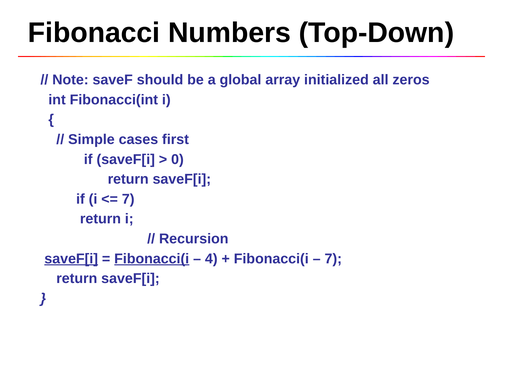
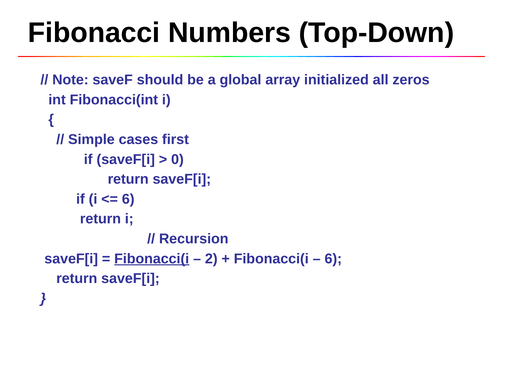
7 at (128, 199): 7 -> 6
saveF[i at (71, 259) underline: present -> none
4: 4 -> 2
7 at (333, 259): 7 -> 6
